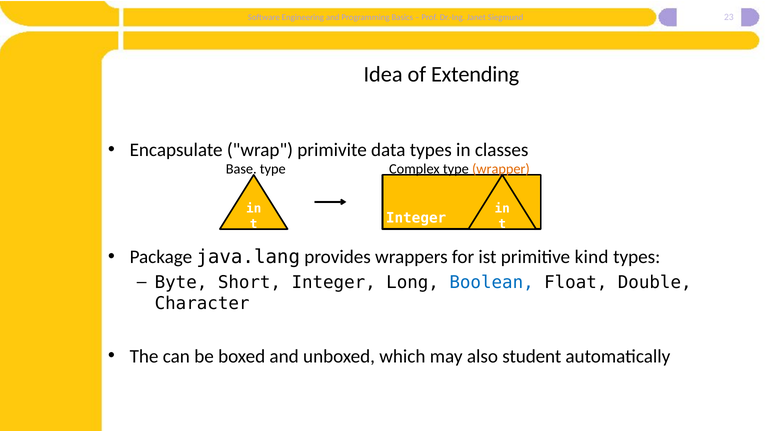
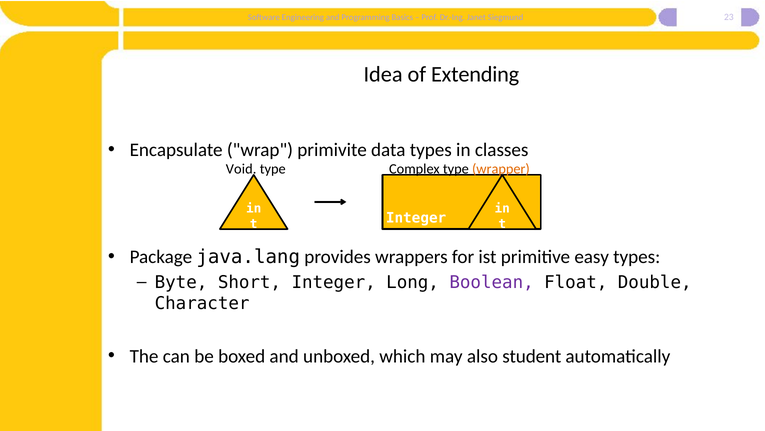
Base: Base -> Void
kind: kind -> easy
Boolean colour: blue -> purple
